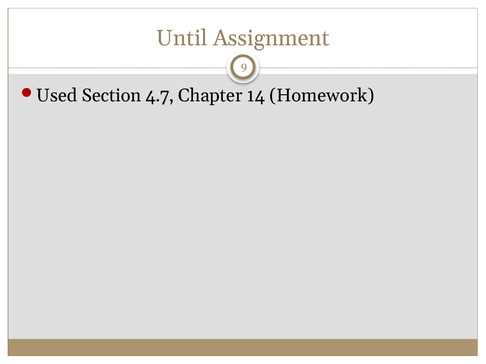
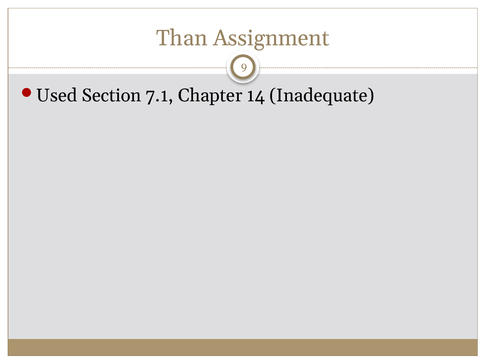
Until: Until -> Than
4.7: 4.7 -> 7.1
Homework: Homework -> Inadequate
